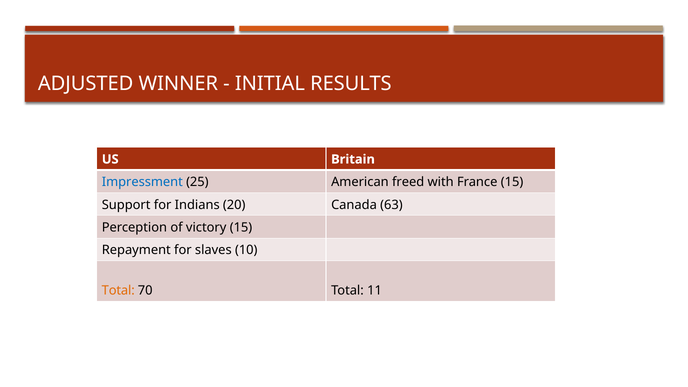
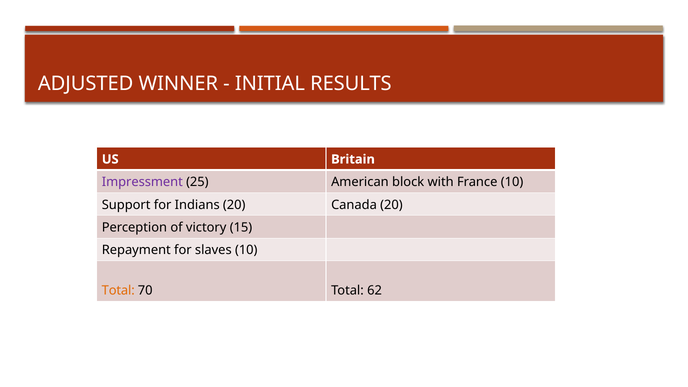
Impressment colour: blue -> purple
freed: freed -> block
France 15: 15 -> 10
Canada 63: 63 -> 20
11: 11 -> 62
